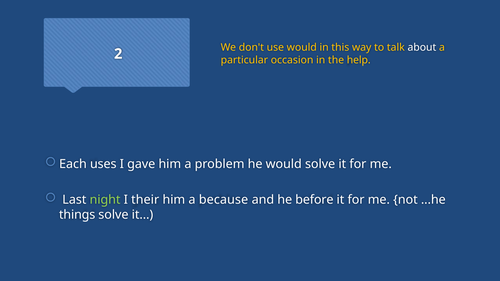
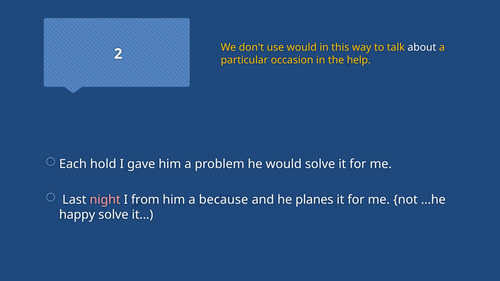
uses: uses -> hold
night colour: light green -> pink
their: their -> from
before: before -> planes
things: things -> happy
